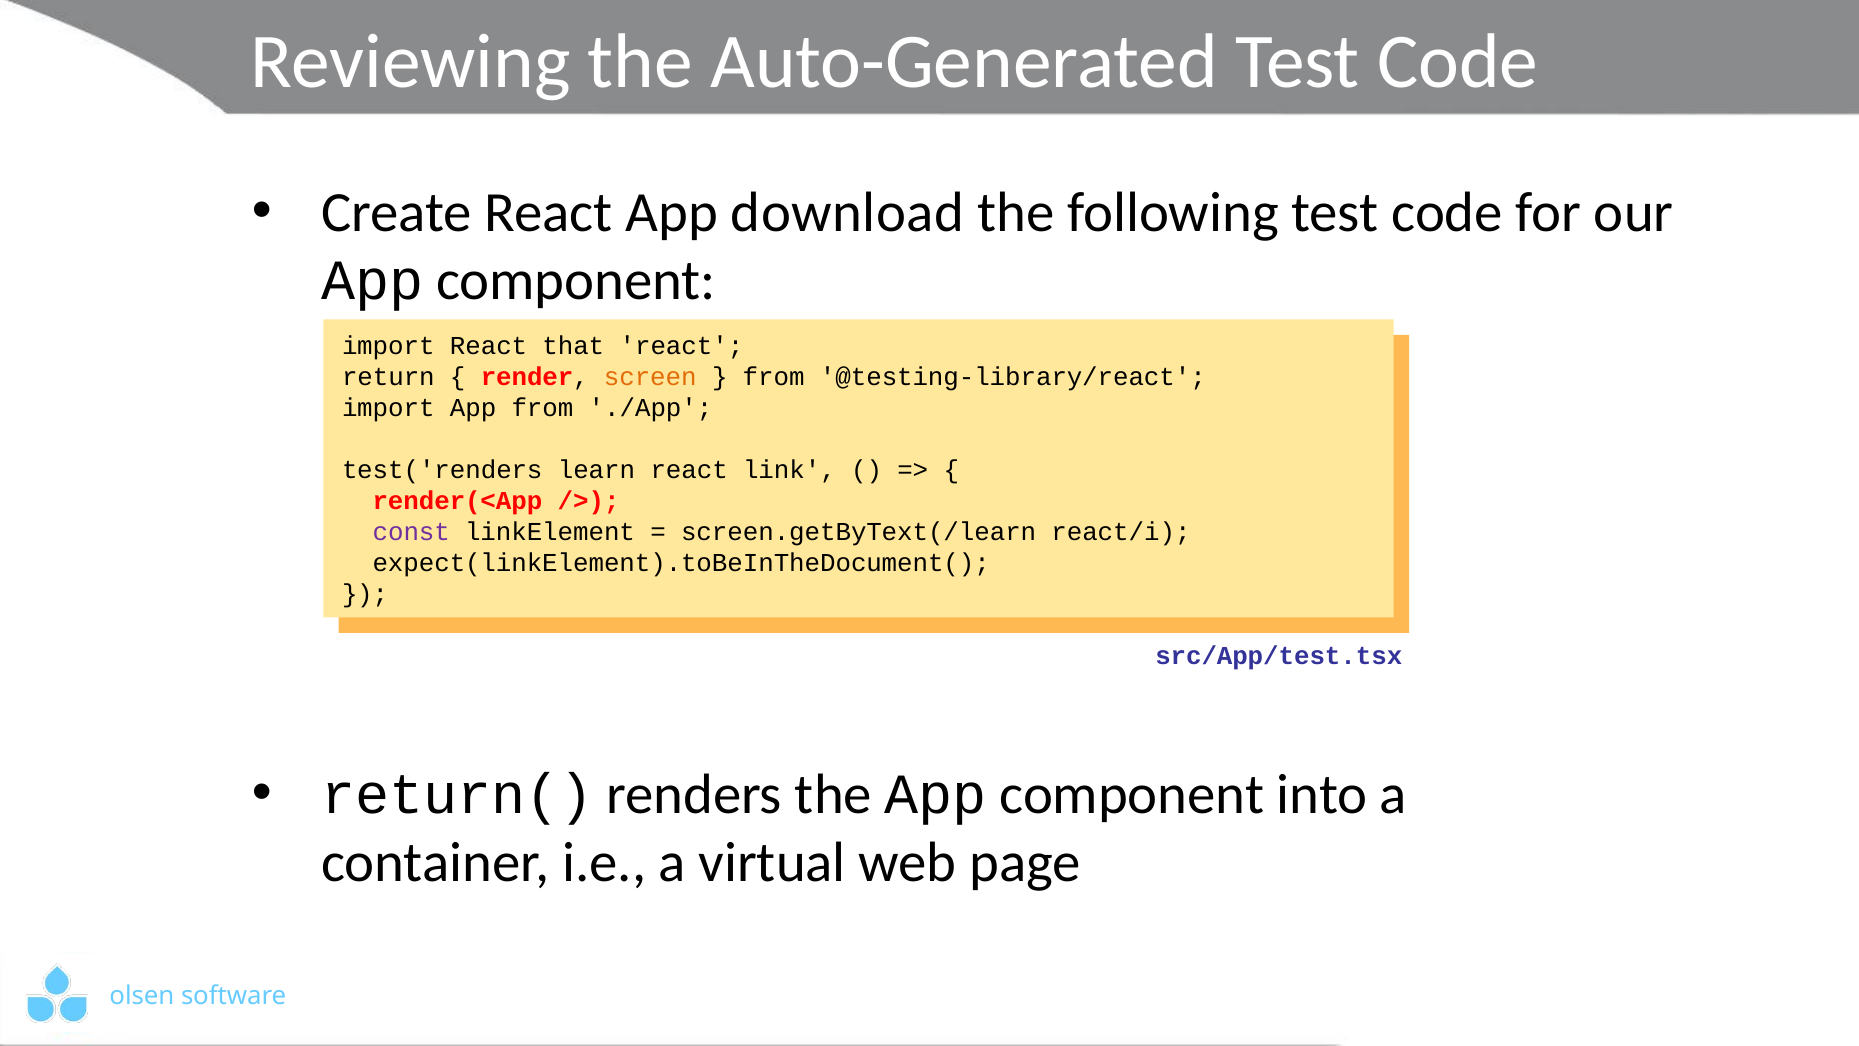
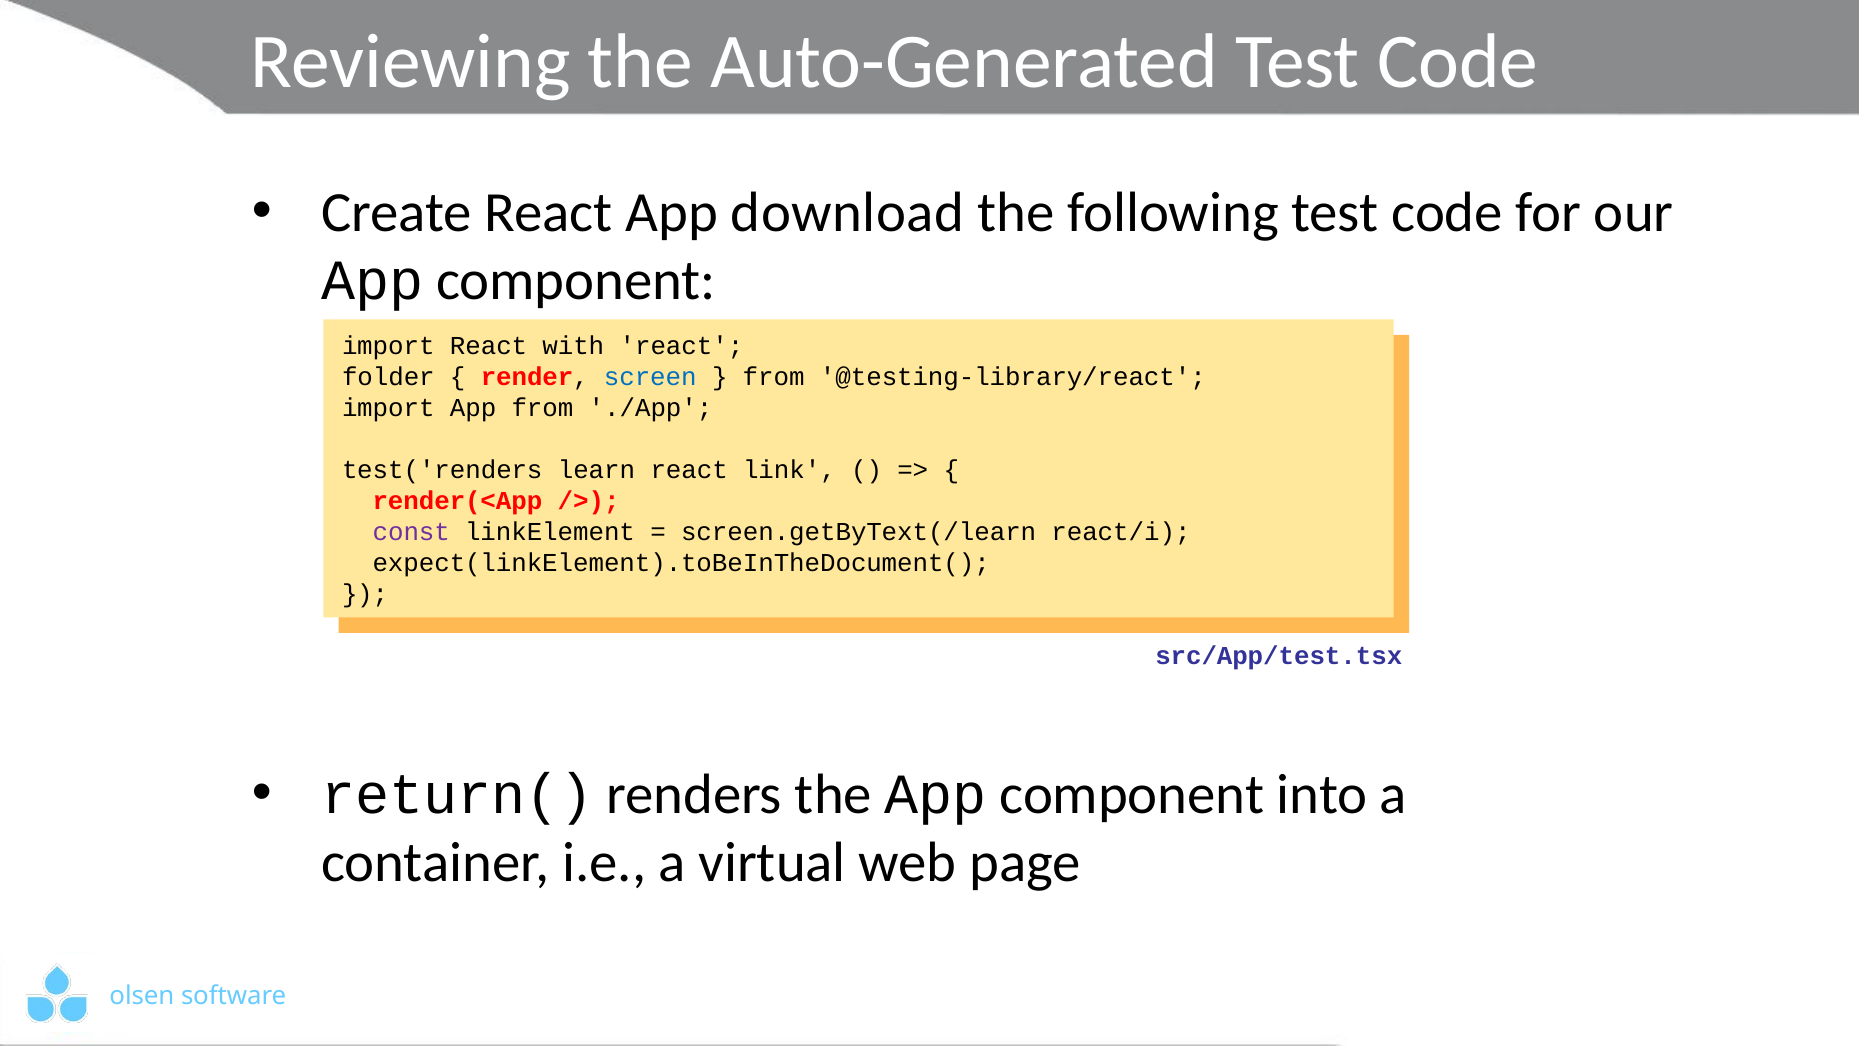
that: that -> with
return: return -> folder
screen at (650, 377) colour: orange -> blue
